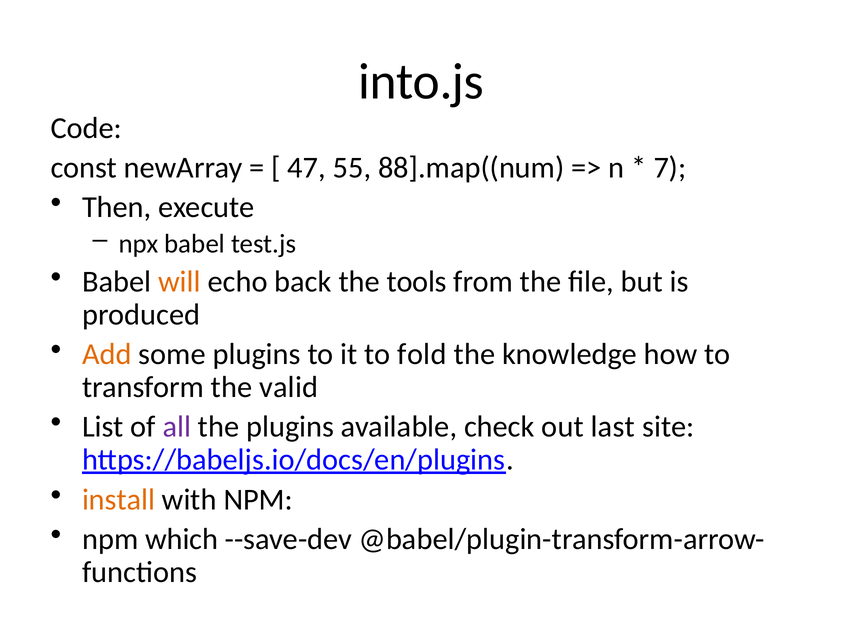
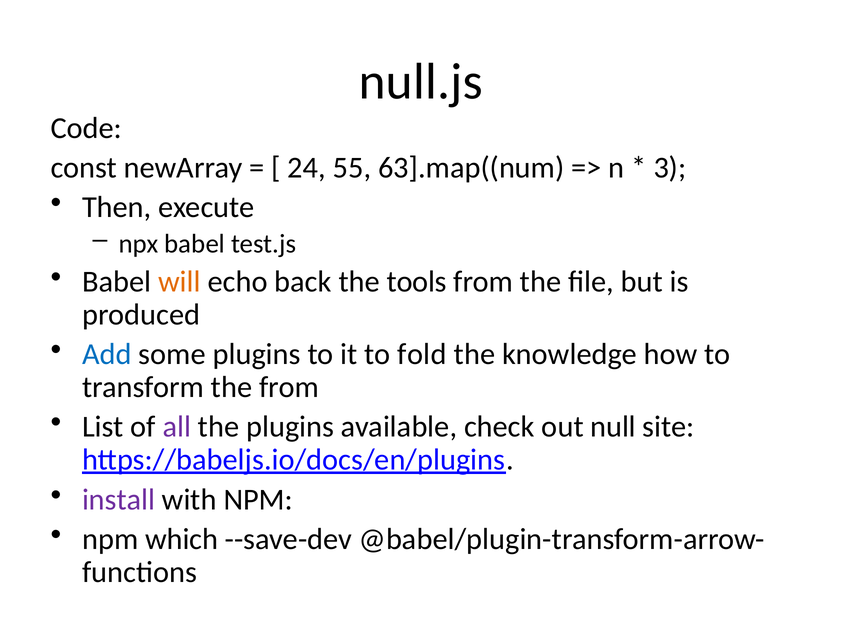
into.js: into.js -> null.js
47: 47 -> 24
88].map((num: 88].map((num -> 63].map((num
7: 7 -> 3
Add colour: orange -> blue
the valid: valid -> from
last: last -> null
install colour: orange -> purple
